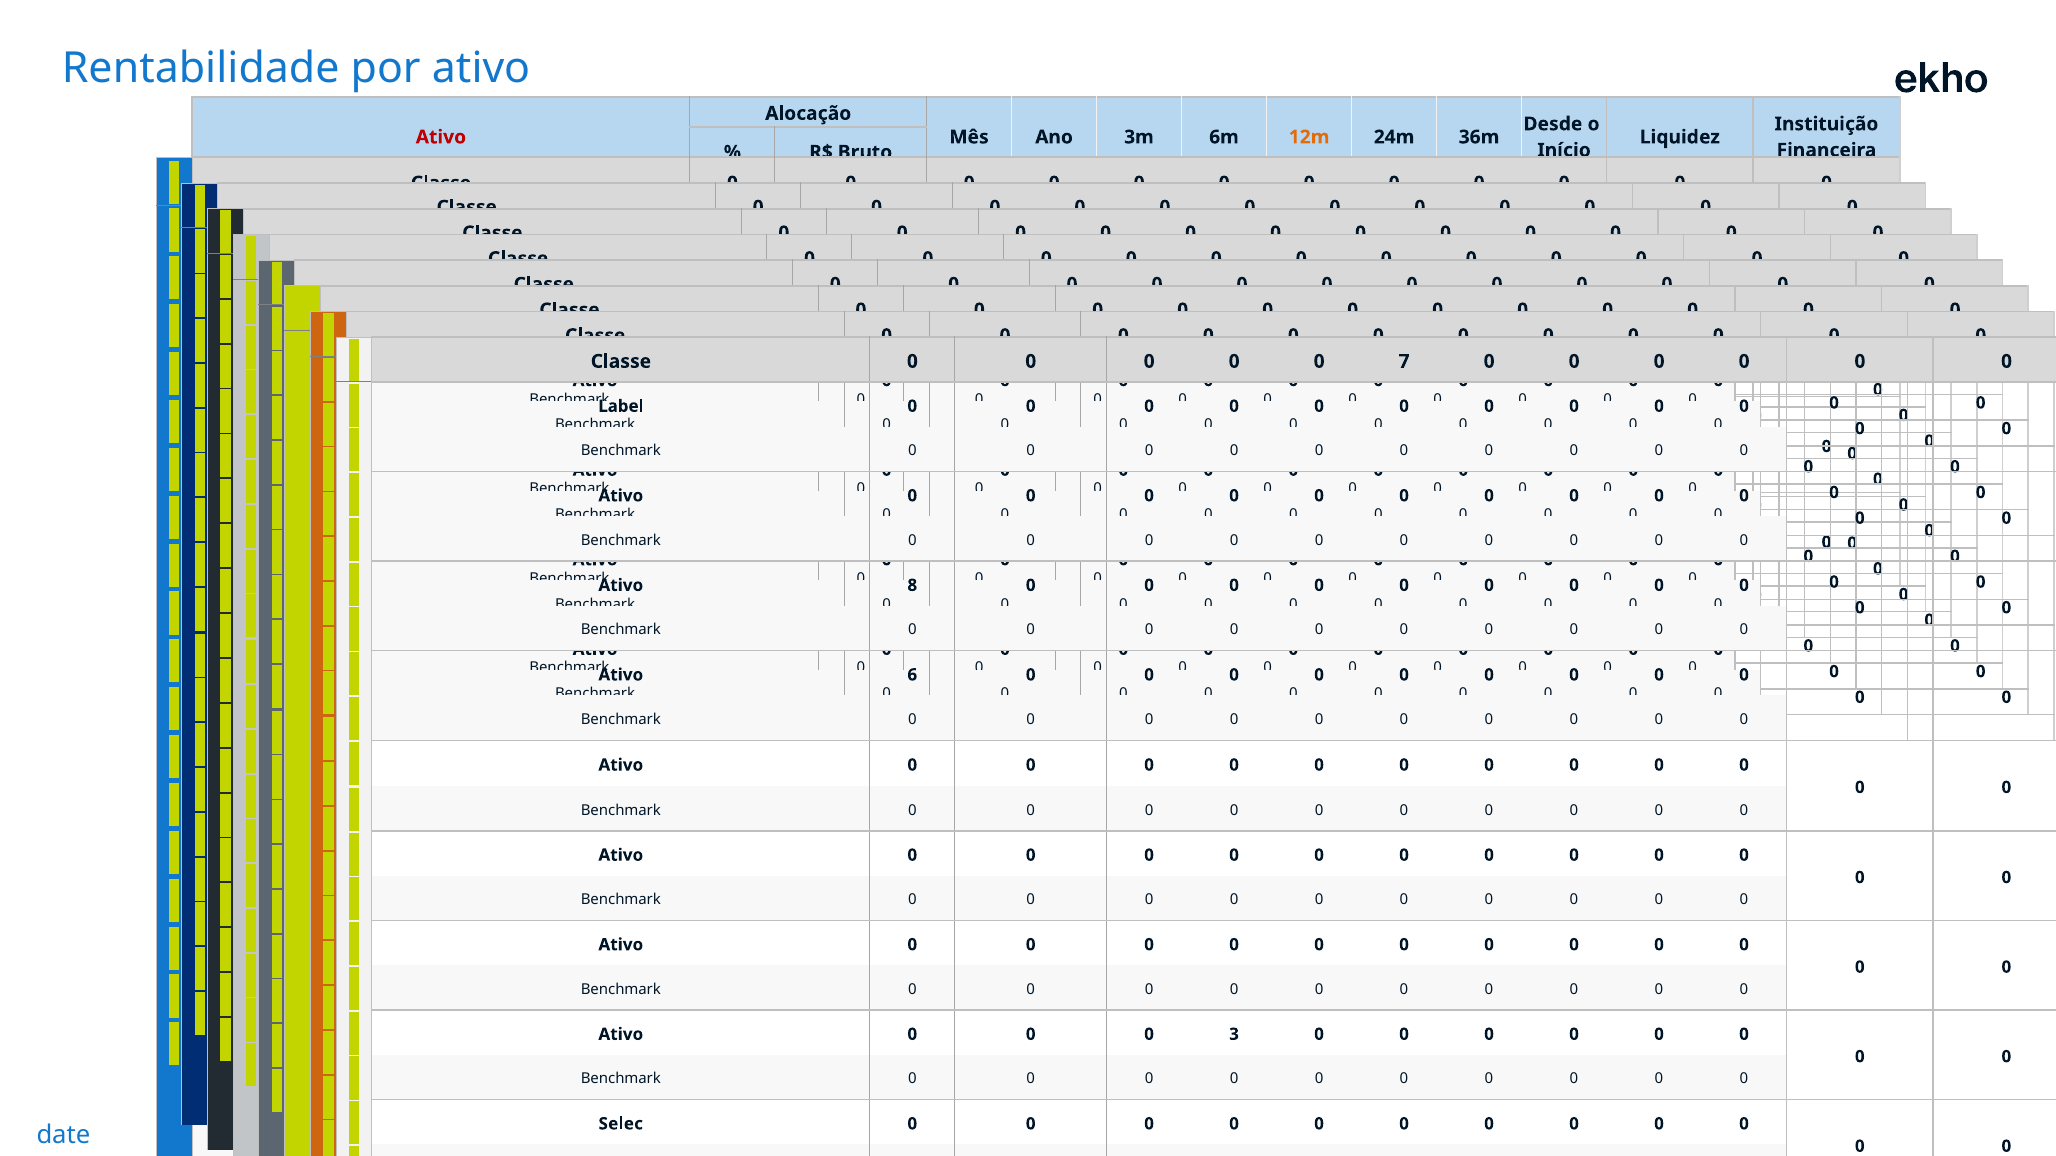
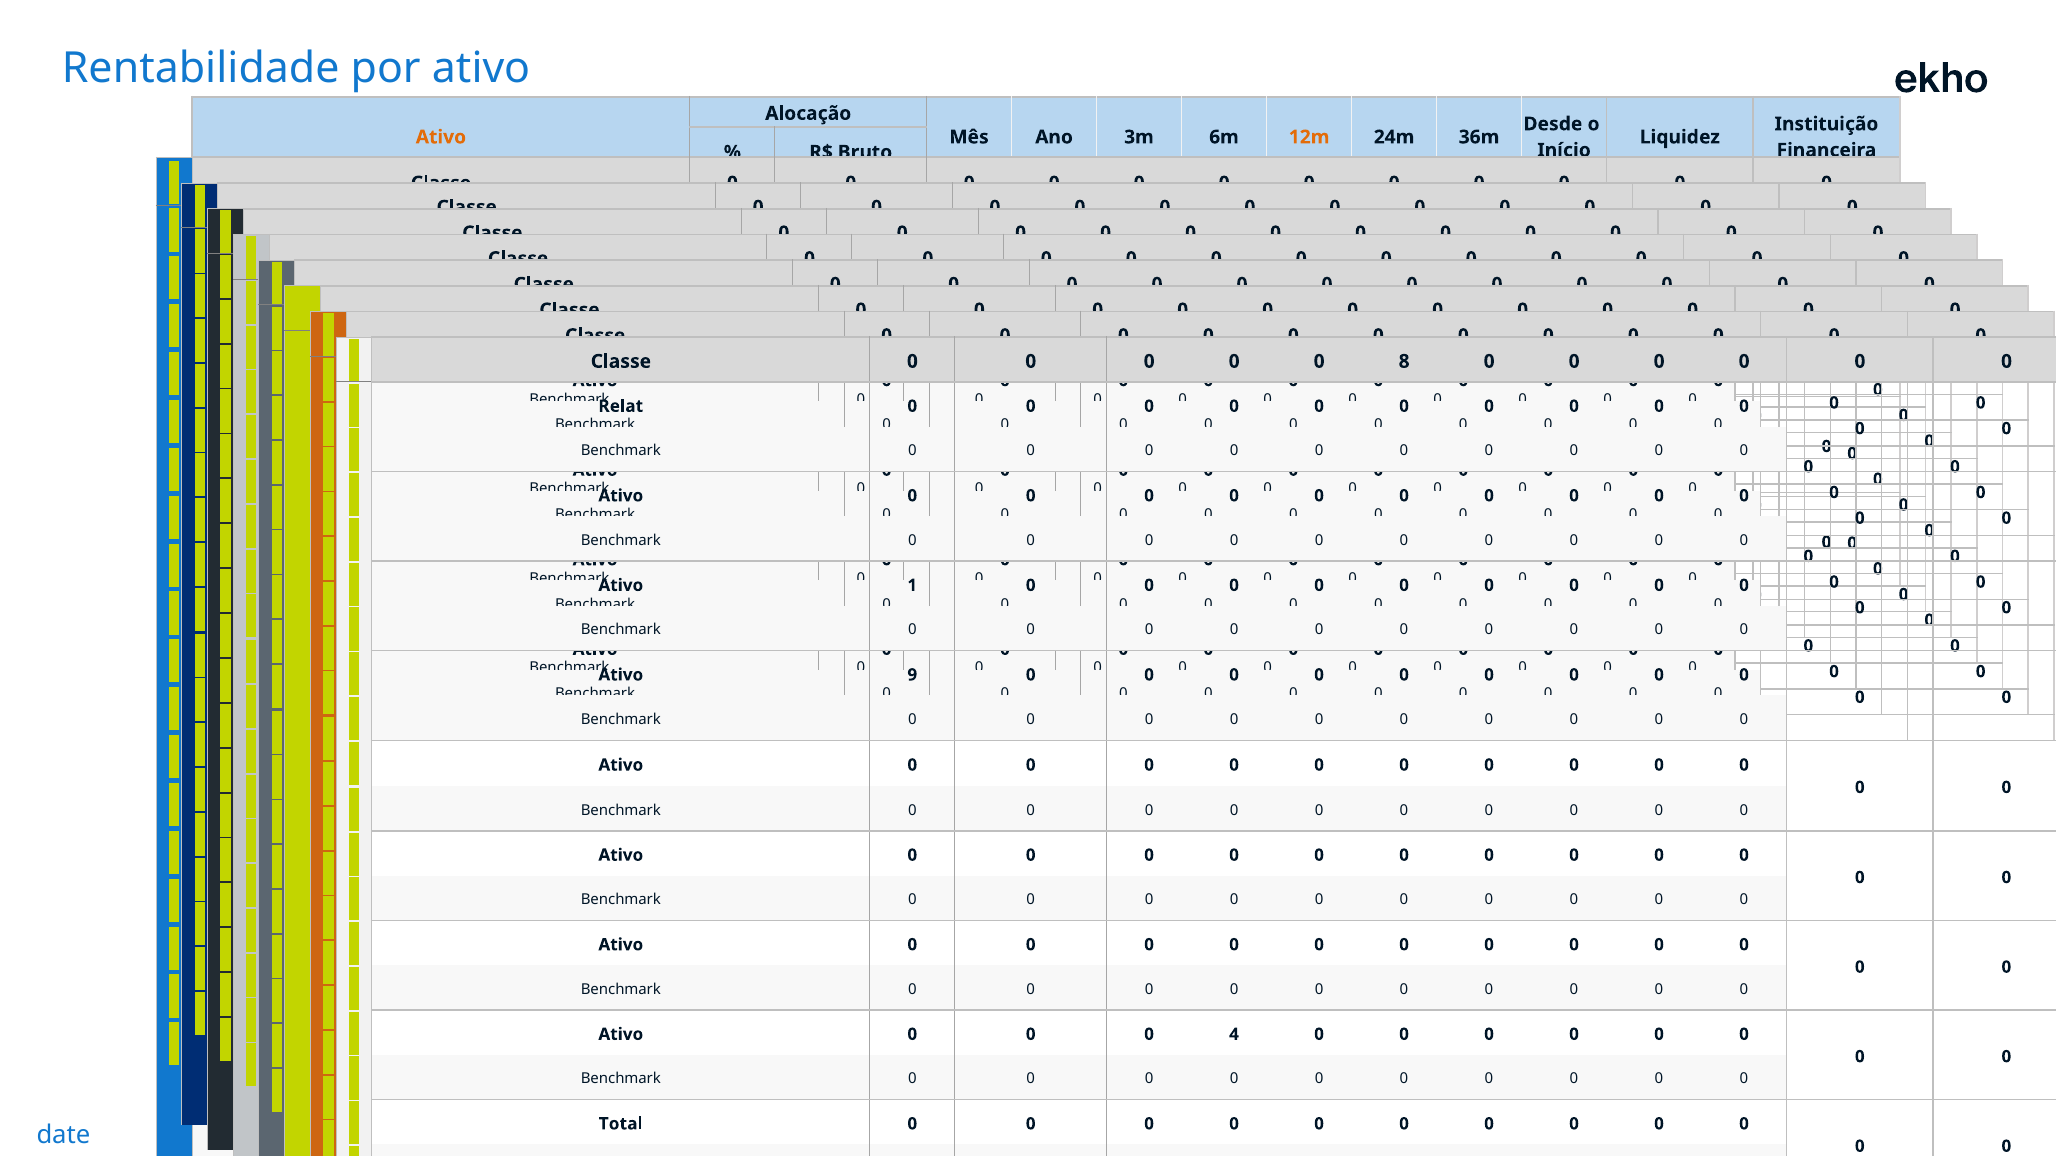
Ativo at (441, 137) colour: red -> orange
7: 7 -> 8
Label: Label -> Relat
8: 8 -> 1
6: 6 -> 9
3: 3 -> 4
Selec: Selec -> Total
